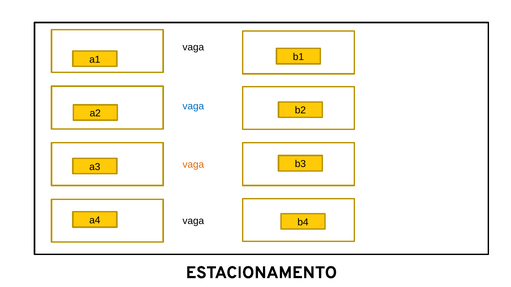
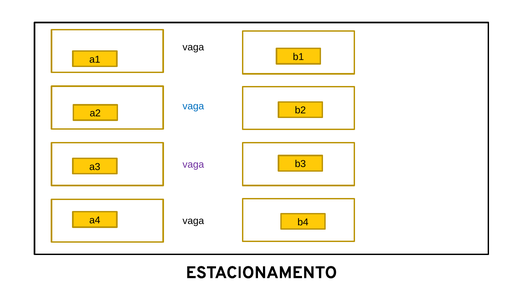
vaga at (193, 165) colour: orange -> purple
